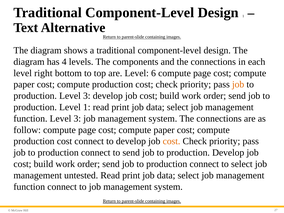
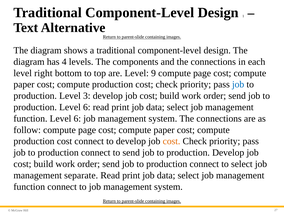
6: 6 -> 9
job at (238, 84) colour: orange -> blue
production Level 1: 1 -> 6
function Level 3: 3 -> 6
untested: untested -> separate
